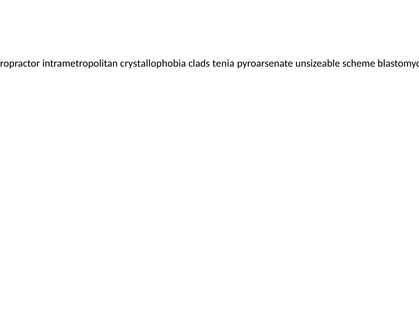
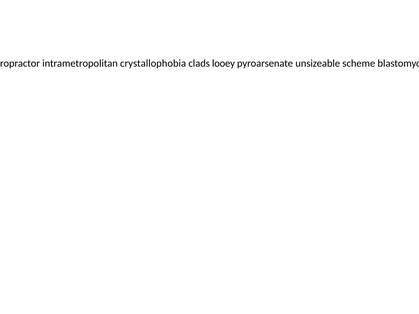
tenia: tenia -> looey
